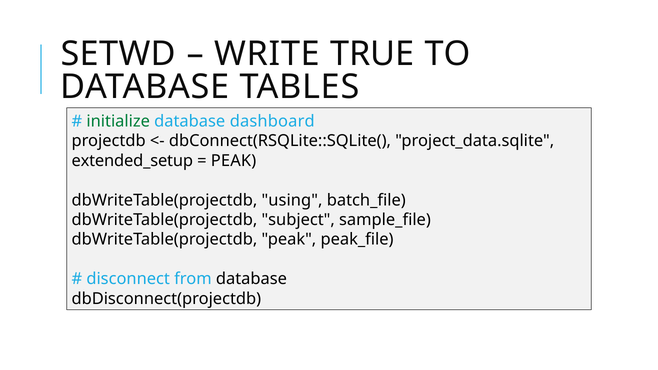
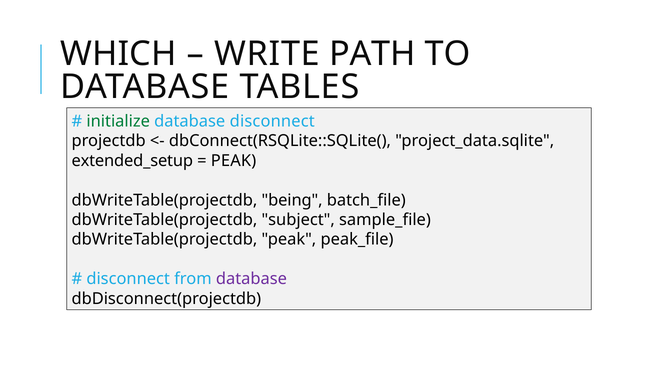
SETWD: SETWD -> WHICH
TRUE: TRUE -> PATH
database dashboard: dashboard -> disconnect
using: using -> being
database at (251, 279) colour: black -> purple
